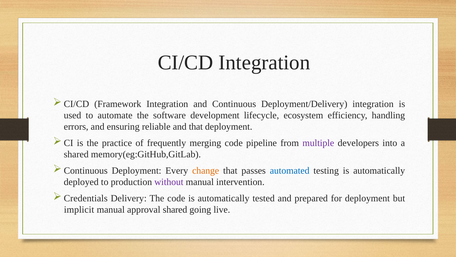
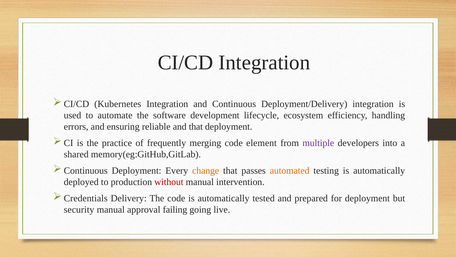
Framework: Framework -> Kubernetes
pipeline: pipeline -> element
automated colour: blue -> orange
without colour: purple -> red
implicit: implicit -> security
approval shared: shared -> failing
